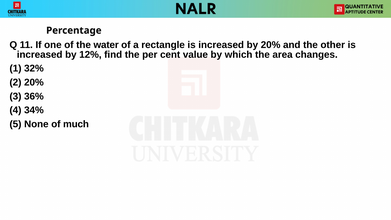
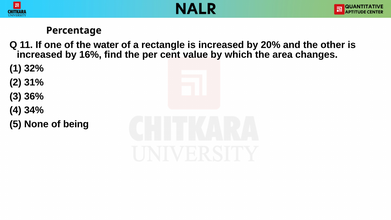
12%: 12% -> 16%
2 20%: 20% -> 31%
much: much -> being
